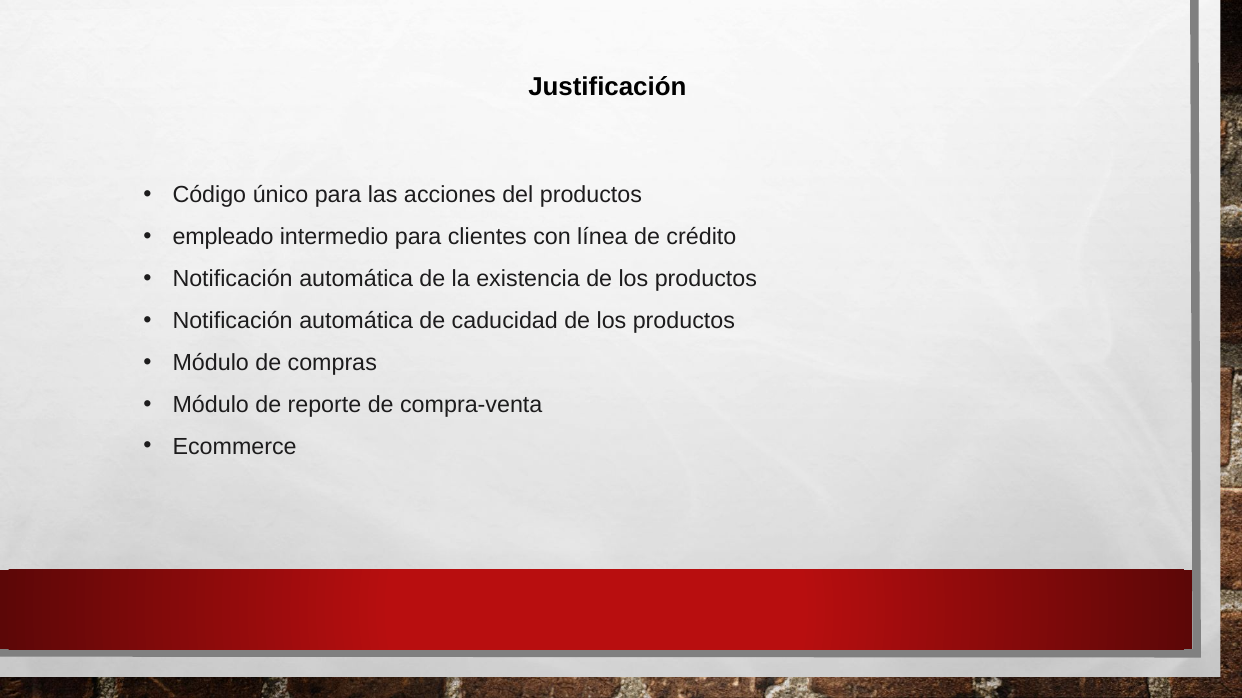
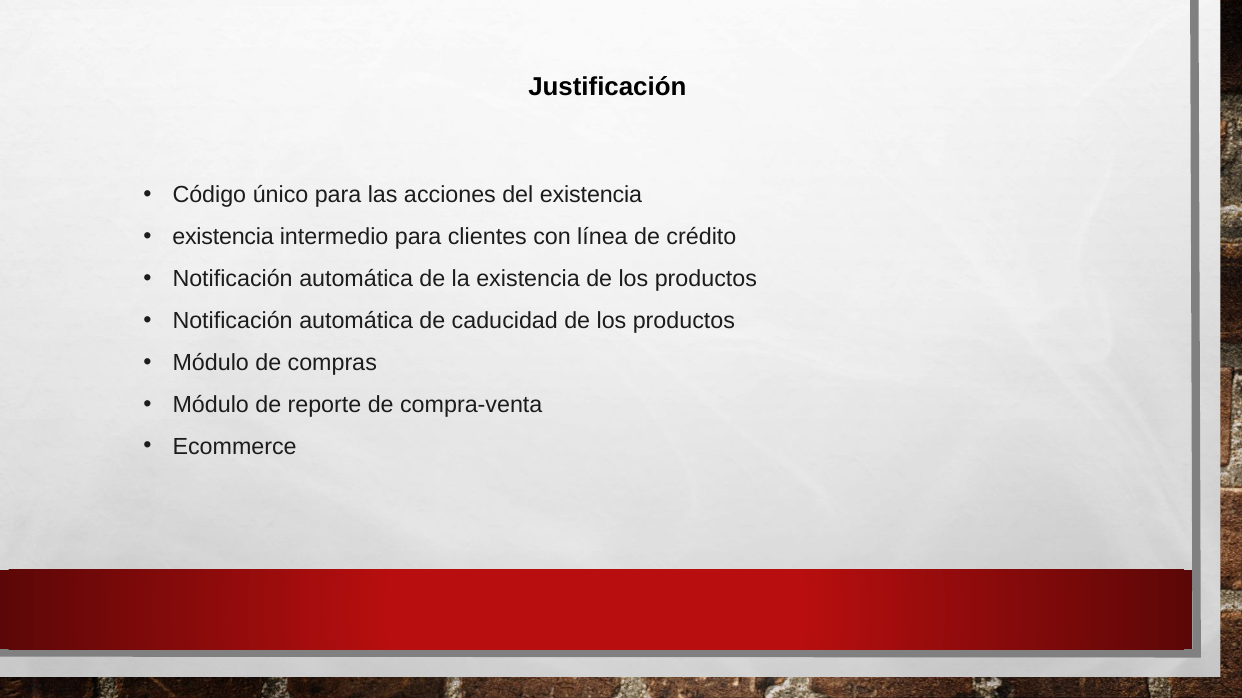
del productos: productos -> existencia
empleado at (223, 237): empleado -> existencia
